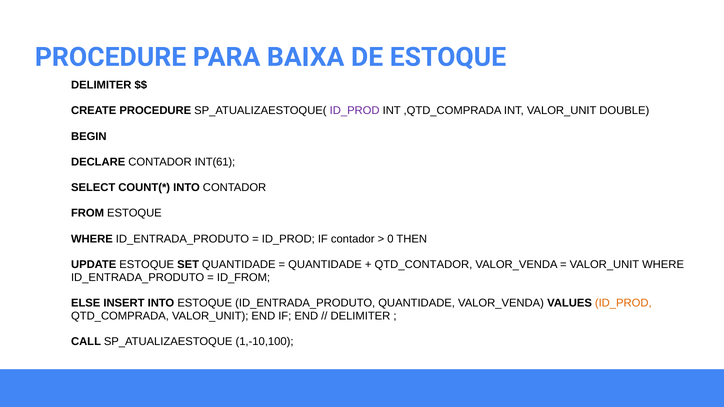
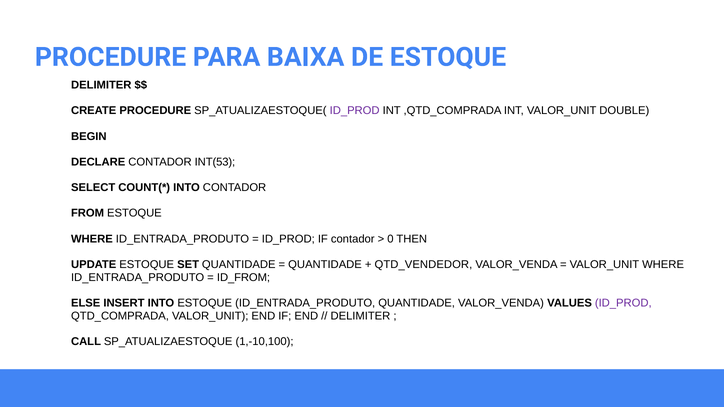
INT(61: INT(61 -> INT(53
QTD_CONTADOR: QTD_CONTADOR -> QTD_VENDEDOR
ID_PROD at (623, 303) colour: orange -> purple
